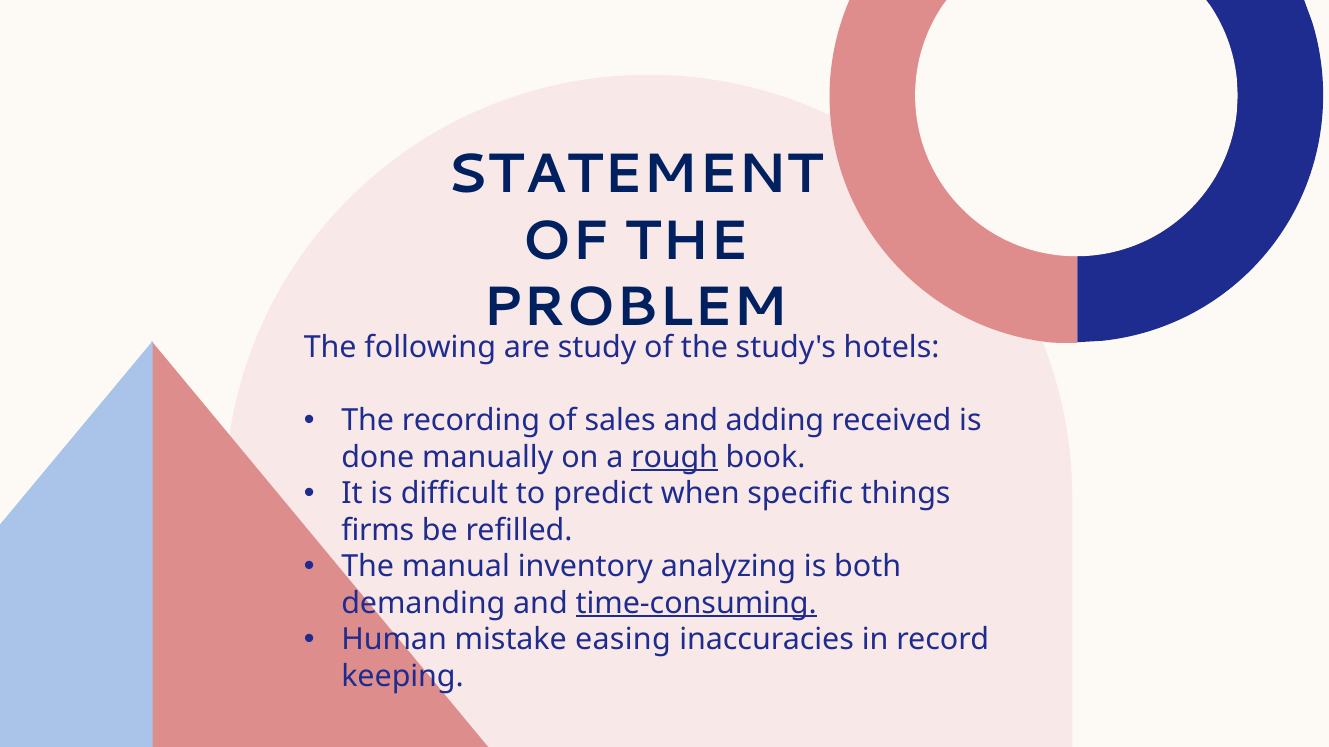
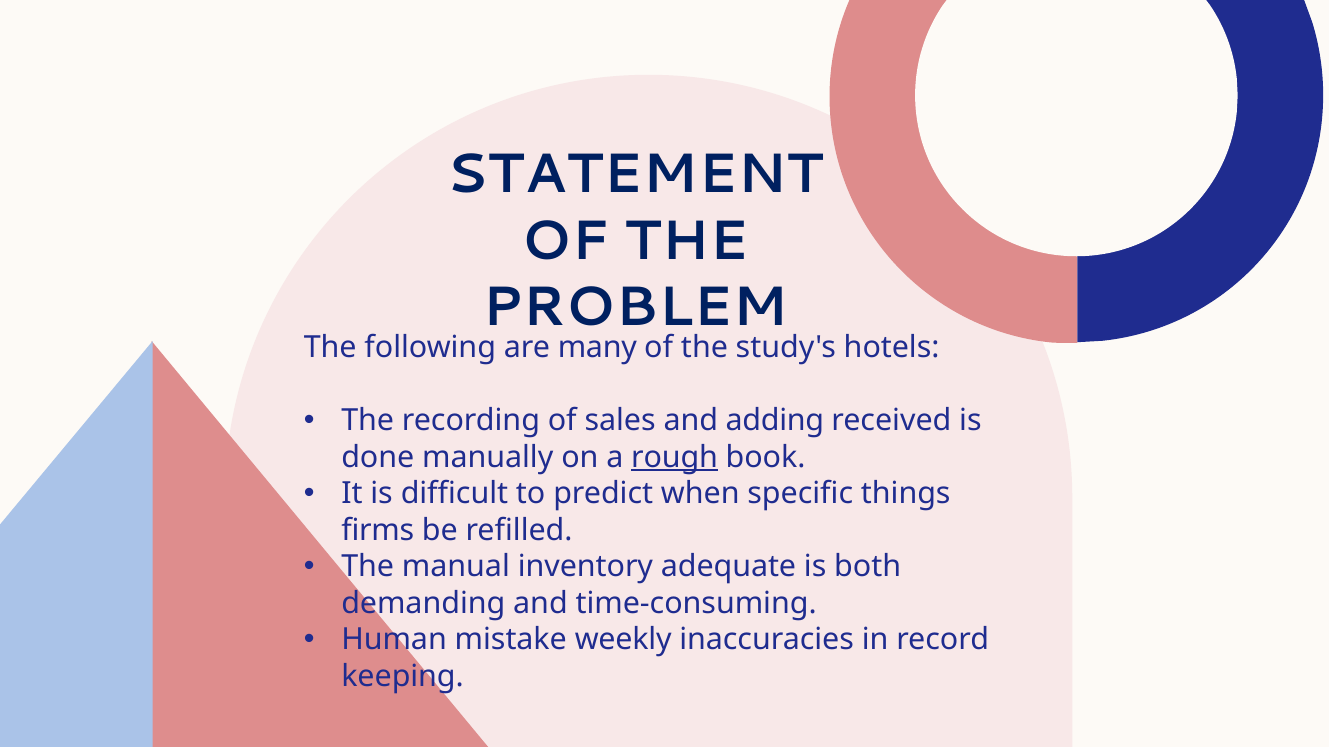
study: study -> many
analyzing: analyzing -> adequate
time-consuming underline: present -> none
easing: easing -> weekly
